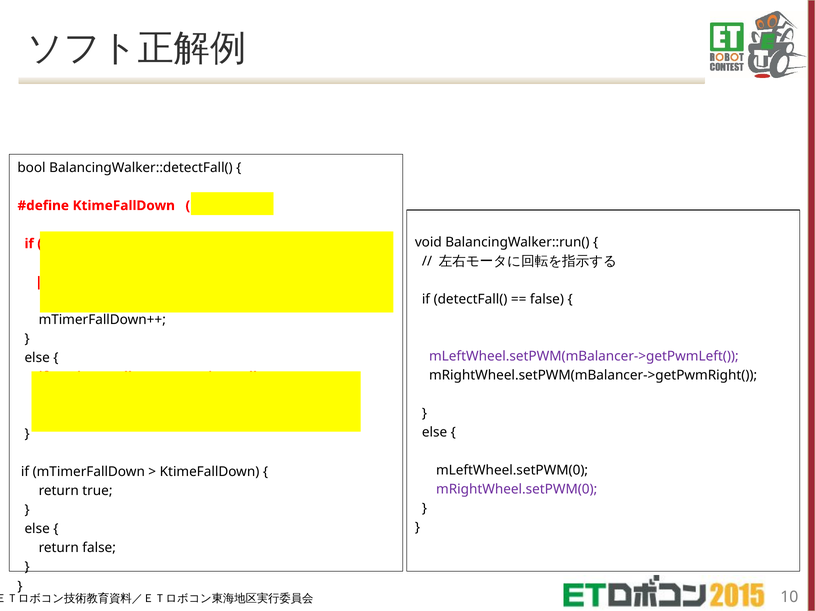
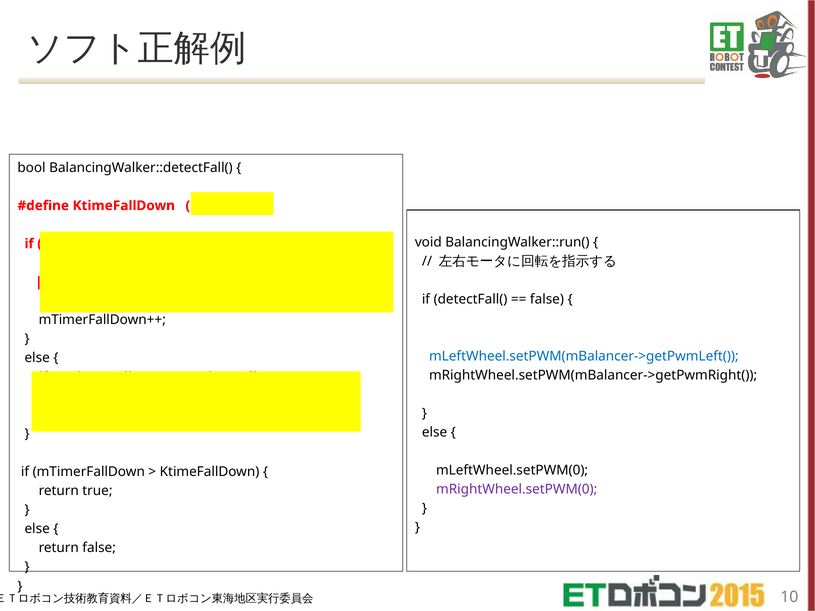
mLeftWheel.setPWM(mBalancer->getPwmLeft( colour: purple -> blue
